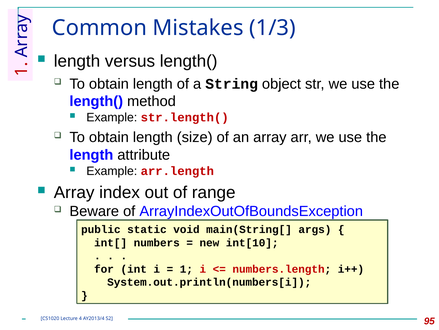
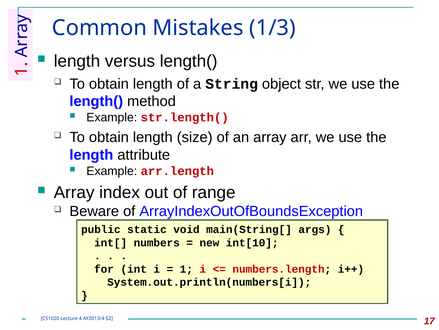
95: 95 -> 17
